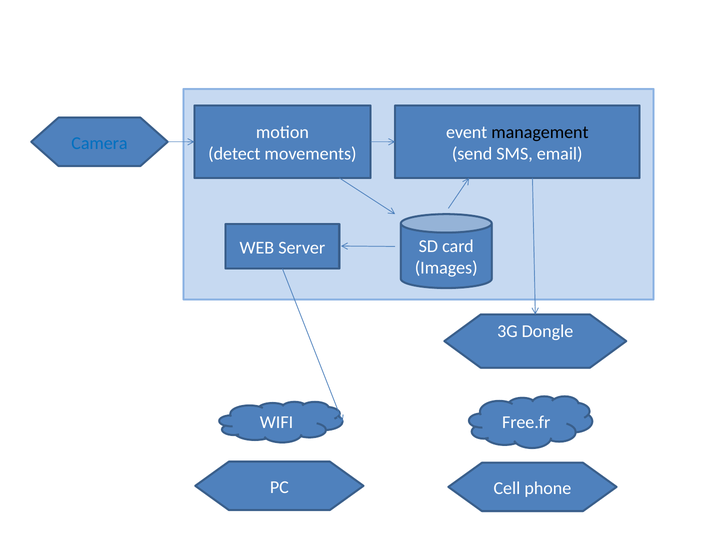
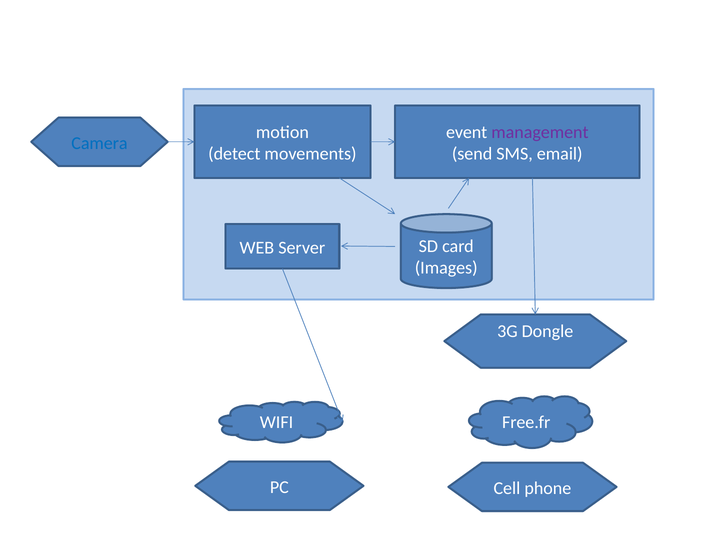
management colour: black -> purple
